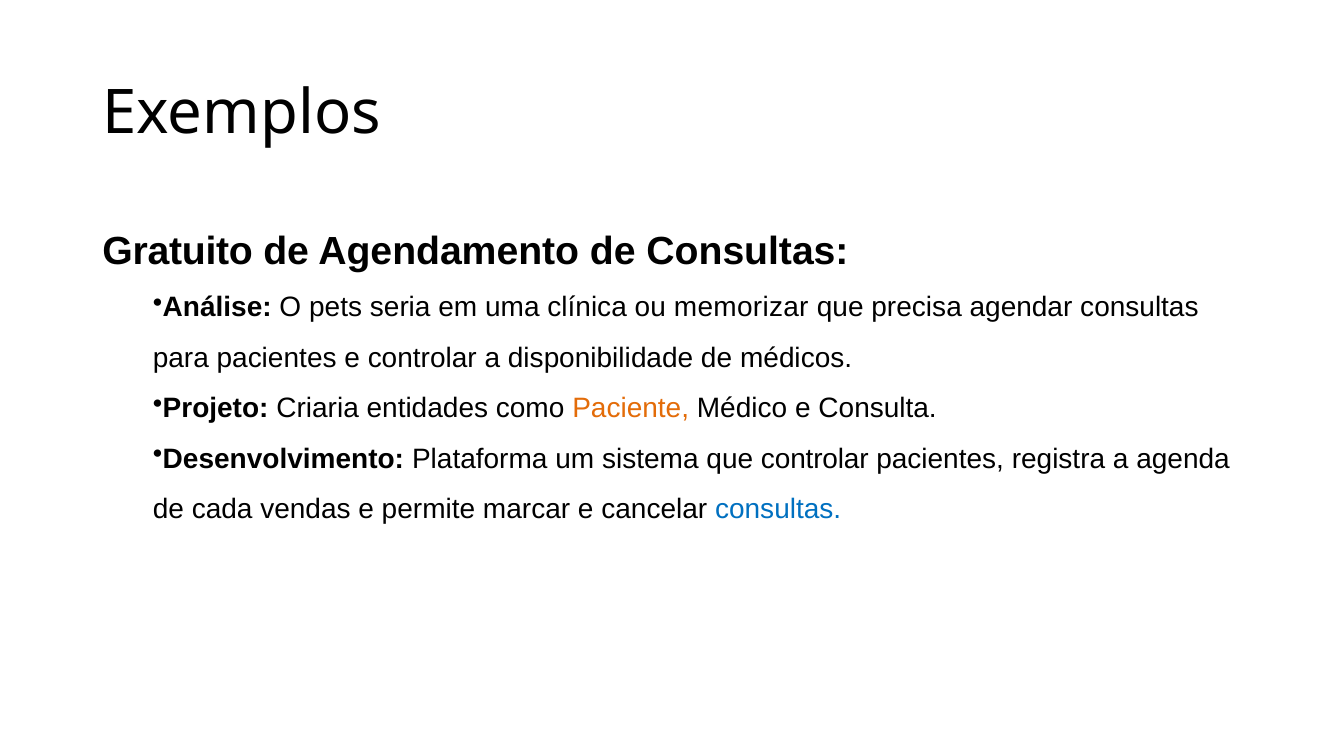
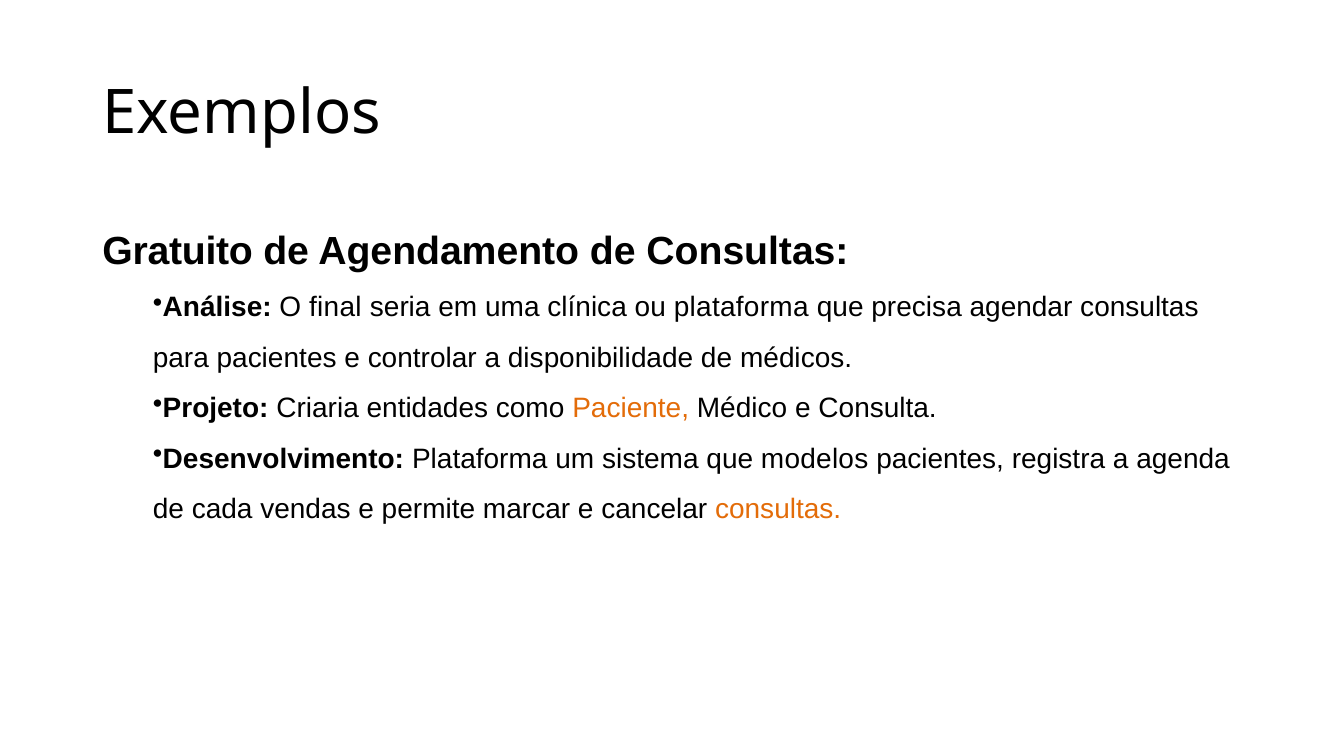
pets: pets -> final
ou memorizar: memorizar -> plataforma
que controlar: controlar -> modelos
consultas at (778, 509) colour: blue -> orange
